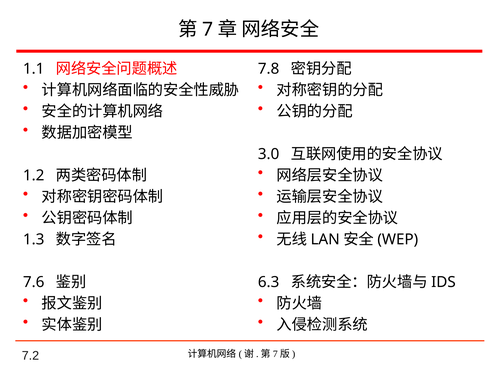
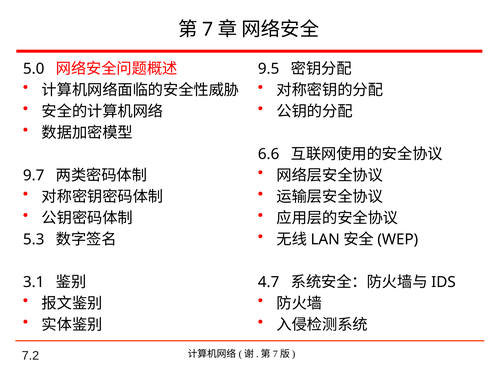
1.1: 1.1 -> 5.0
7.8: 7.8 -> 9.5
3.0: 3.0 -> 6.6
1.2: 1.2 -> 9.7
1.3: 1.3 -> 5.3
7.6: 7.6 -> 3.1
6.3: 6.3 -> 4.7
